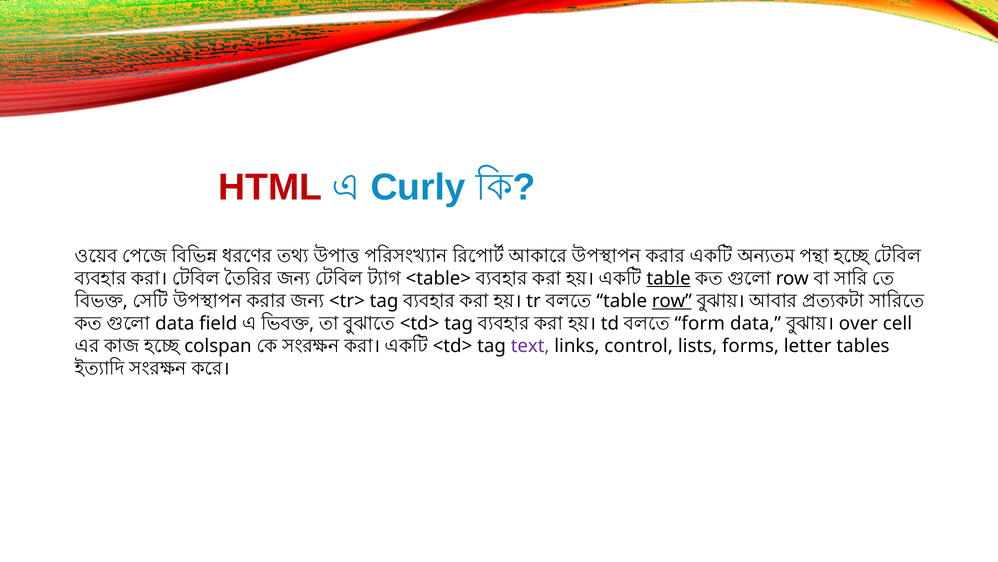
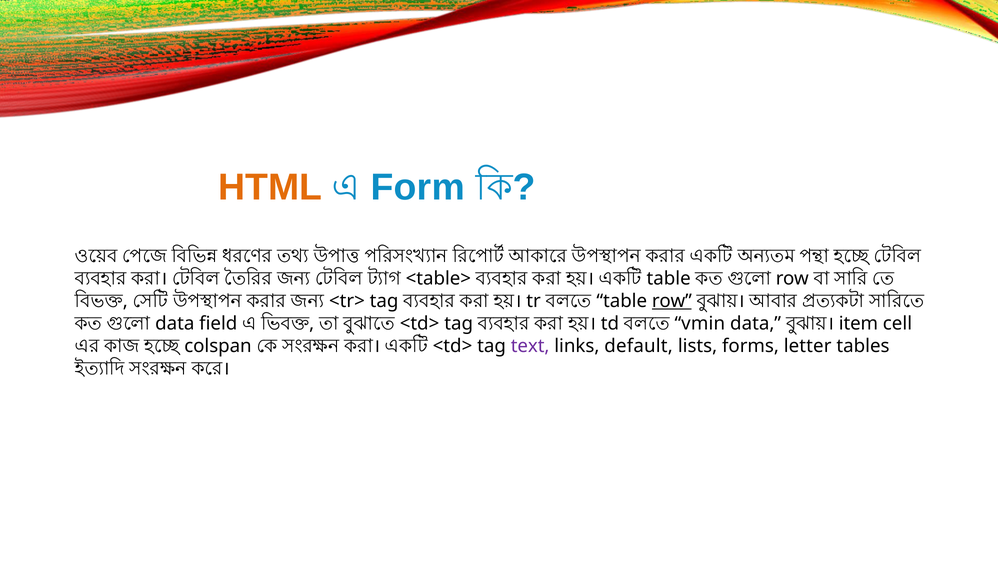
HTML colour: red -> orange
Curly: Curly -> Form
table at (669, 278) underline: present -> none
over: over -> item
form: form -> vmin
control: control -> default
